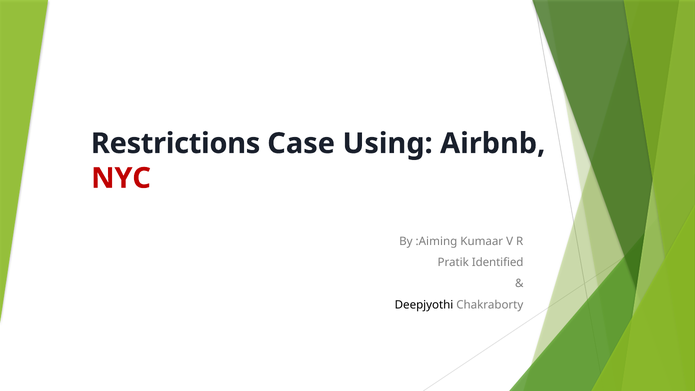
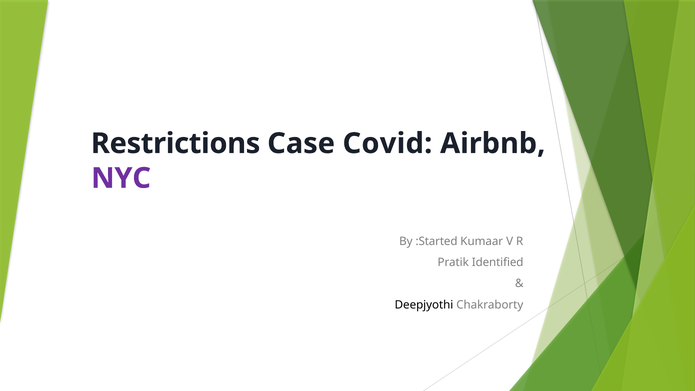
Using: Using -> Covid
NYC colour: red -> purple
:Aiming: :Aiming -> :Started
